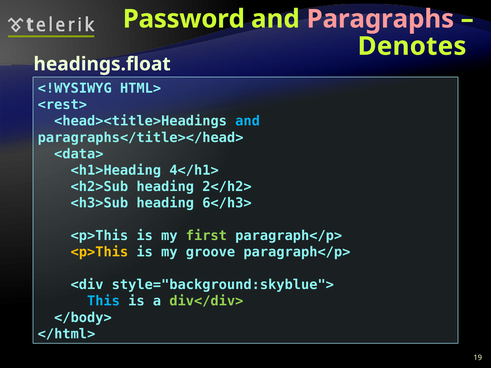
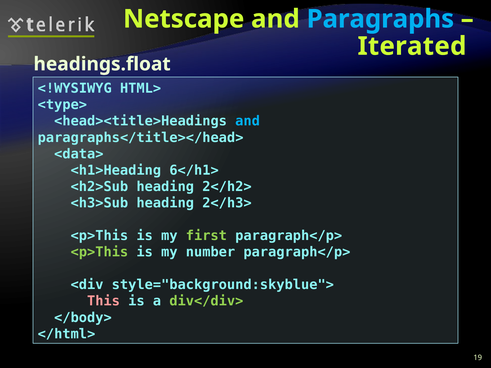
Password: Password -> Netscape
Paragraphs colour: pink -> light blue
Denotes: Denotes -> Iterated
<rest>: <rest> -> <type>
4</h1>: 4</h1> -> 6</h1>
6</h3>: 6</h3> -> 2</h3>
<p>This at (99, 252) colour: yellow -> light green
groove: groove -> number
This colour: light blue -> pink
